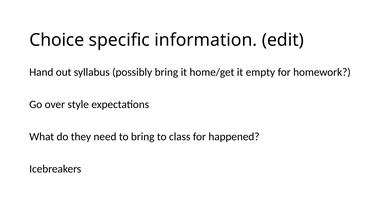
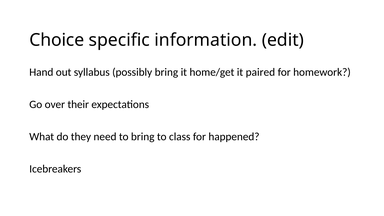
empty: empty -> paired
style: style -> their
